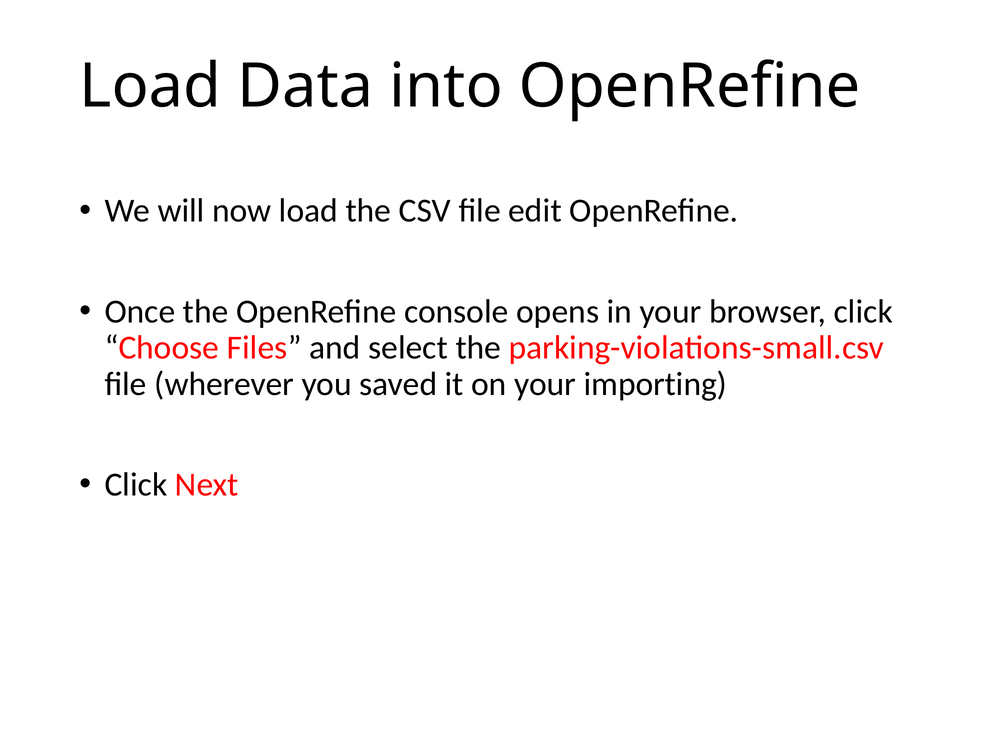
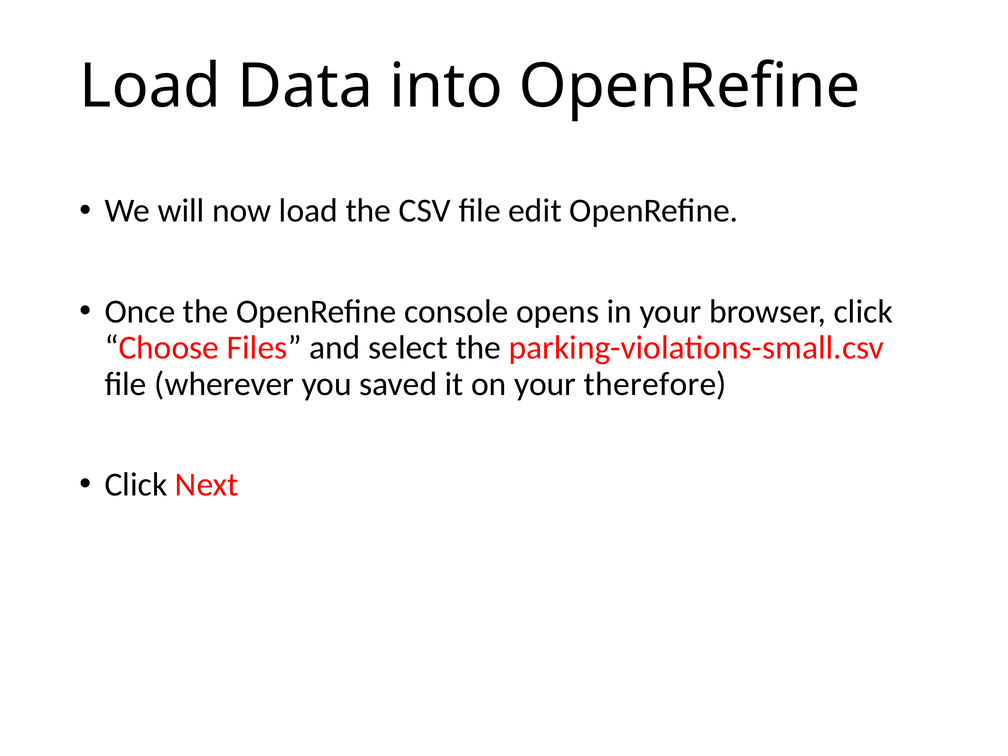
importing: importing -> therefore
